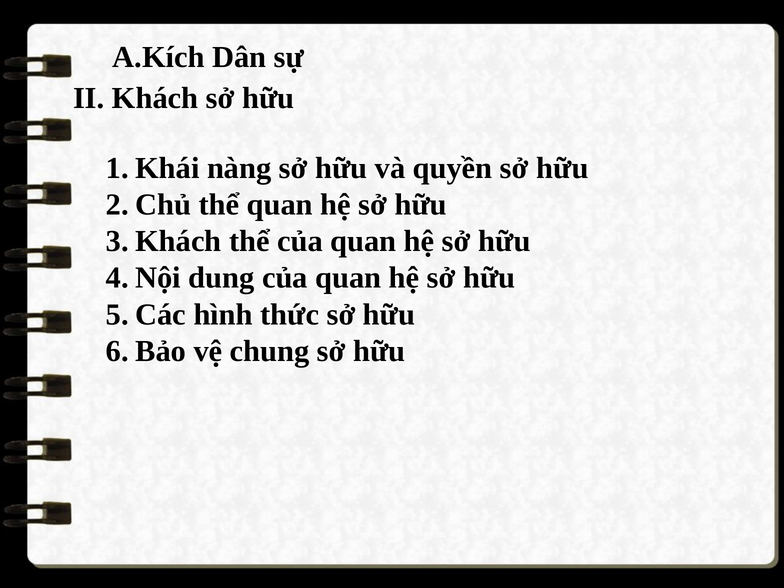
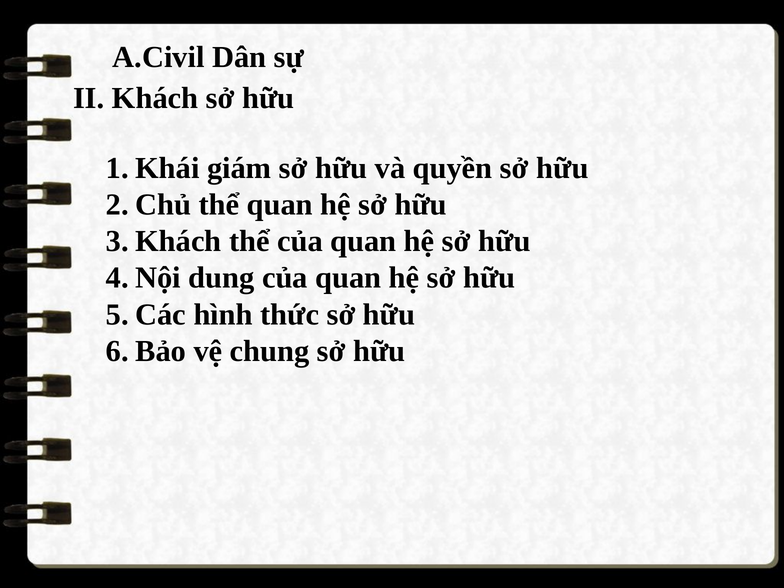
A.Kích: A.Kích -> A.Civil
nàng: nàng -> giám
